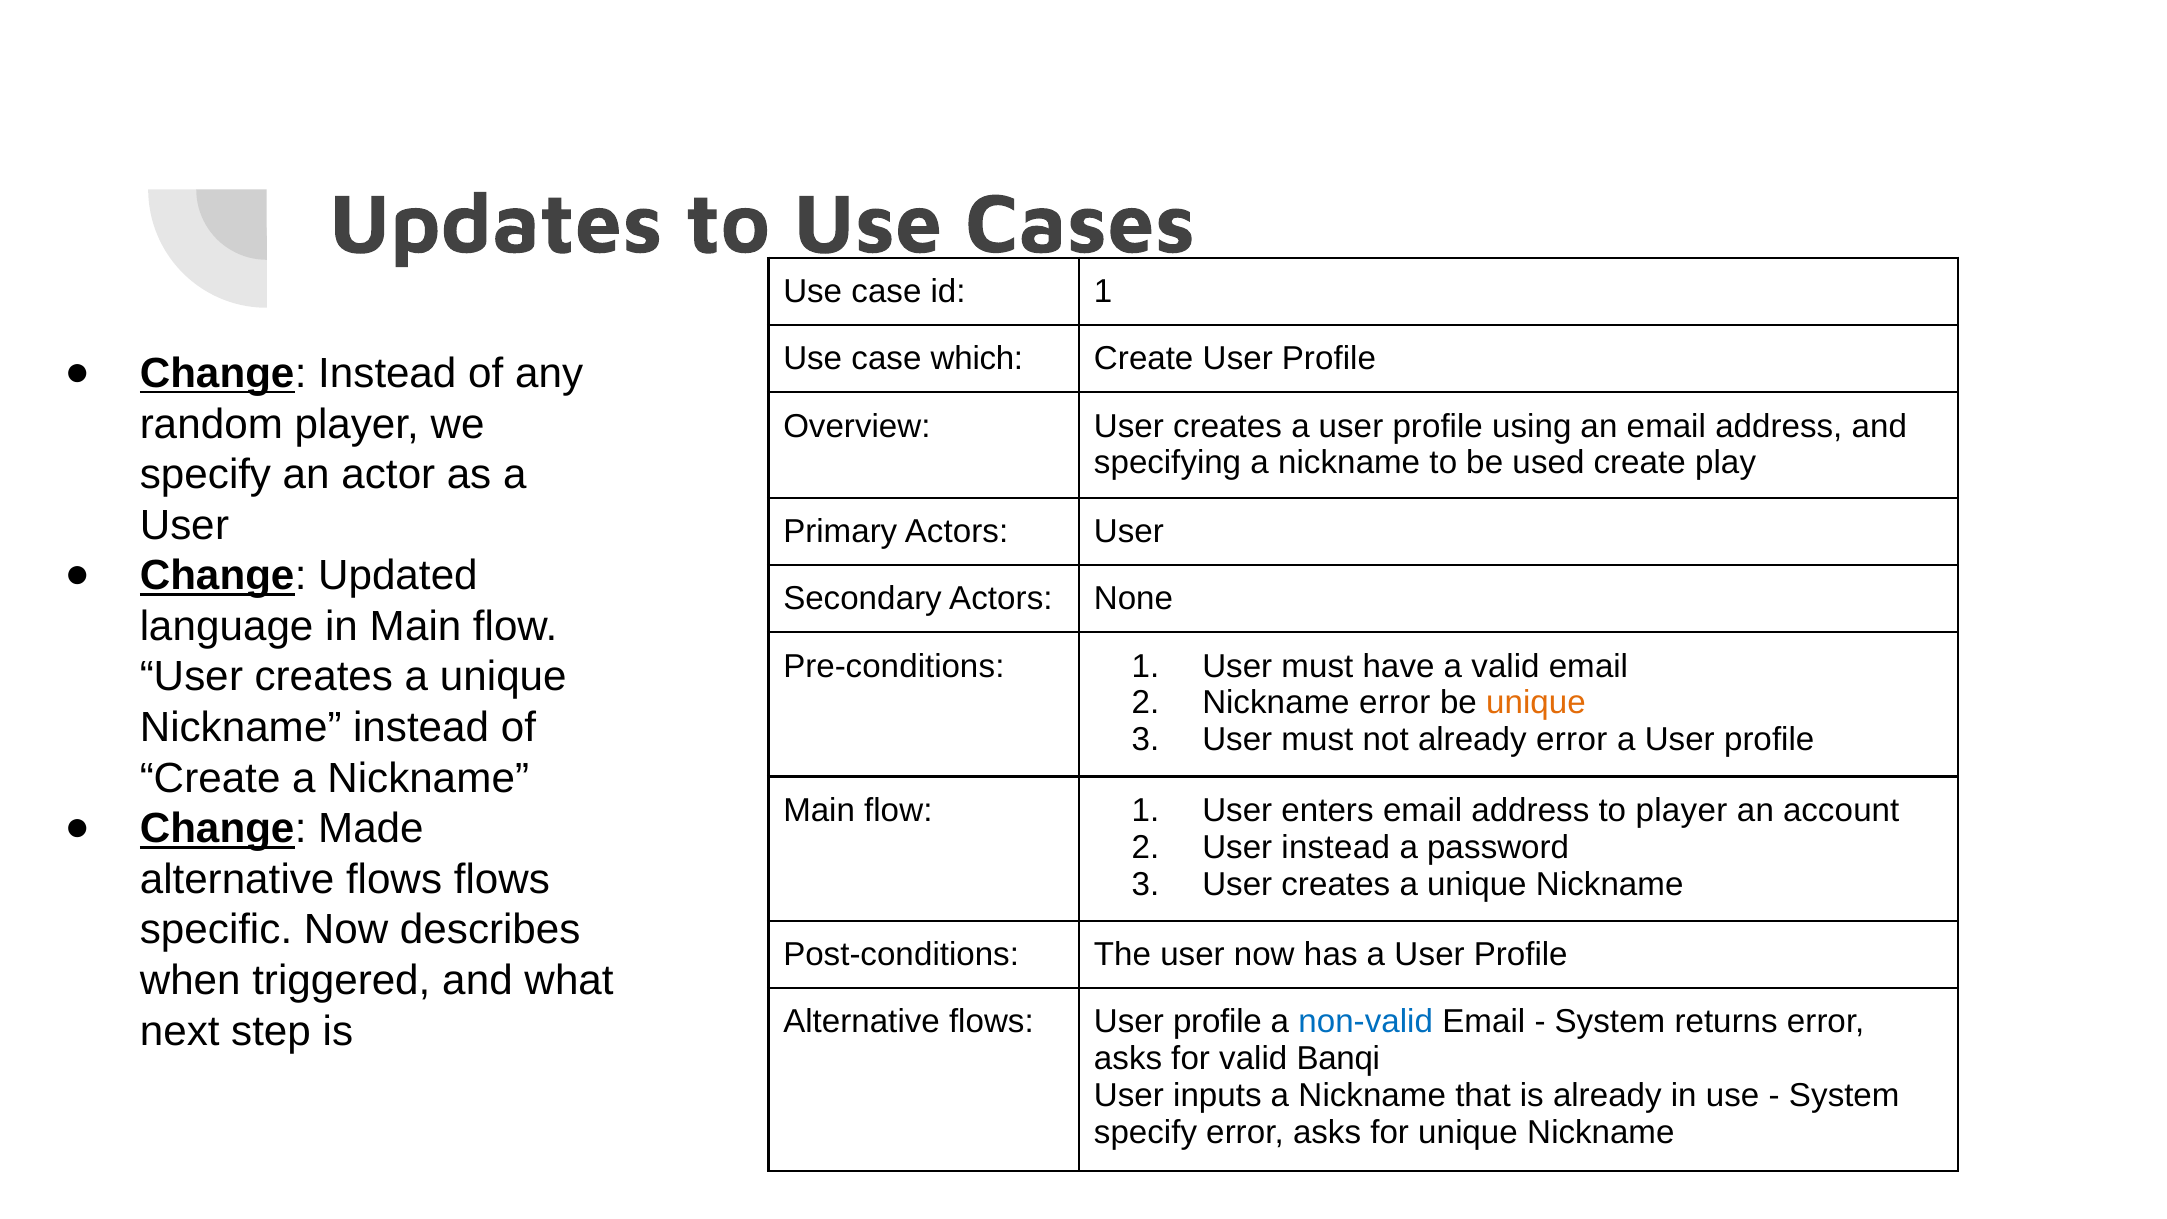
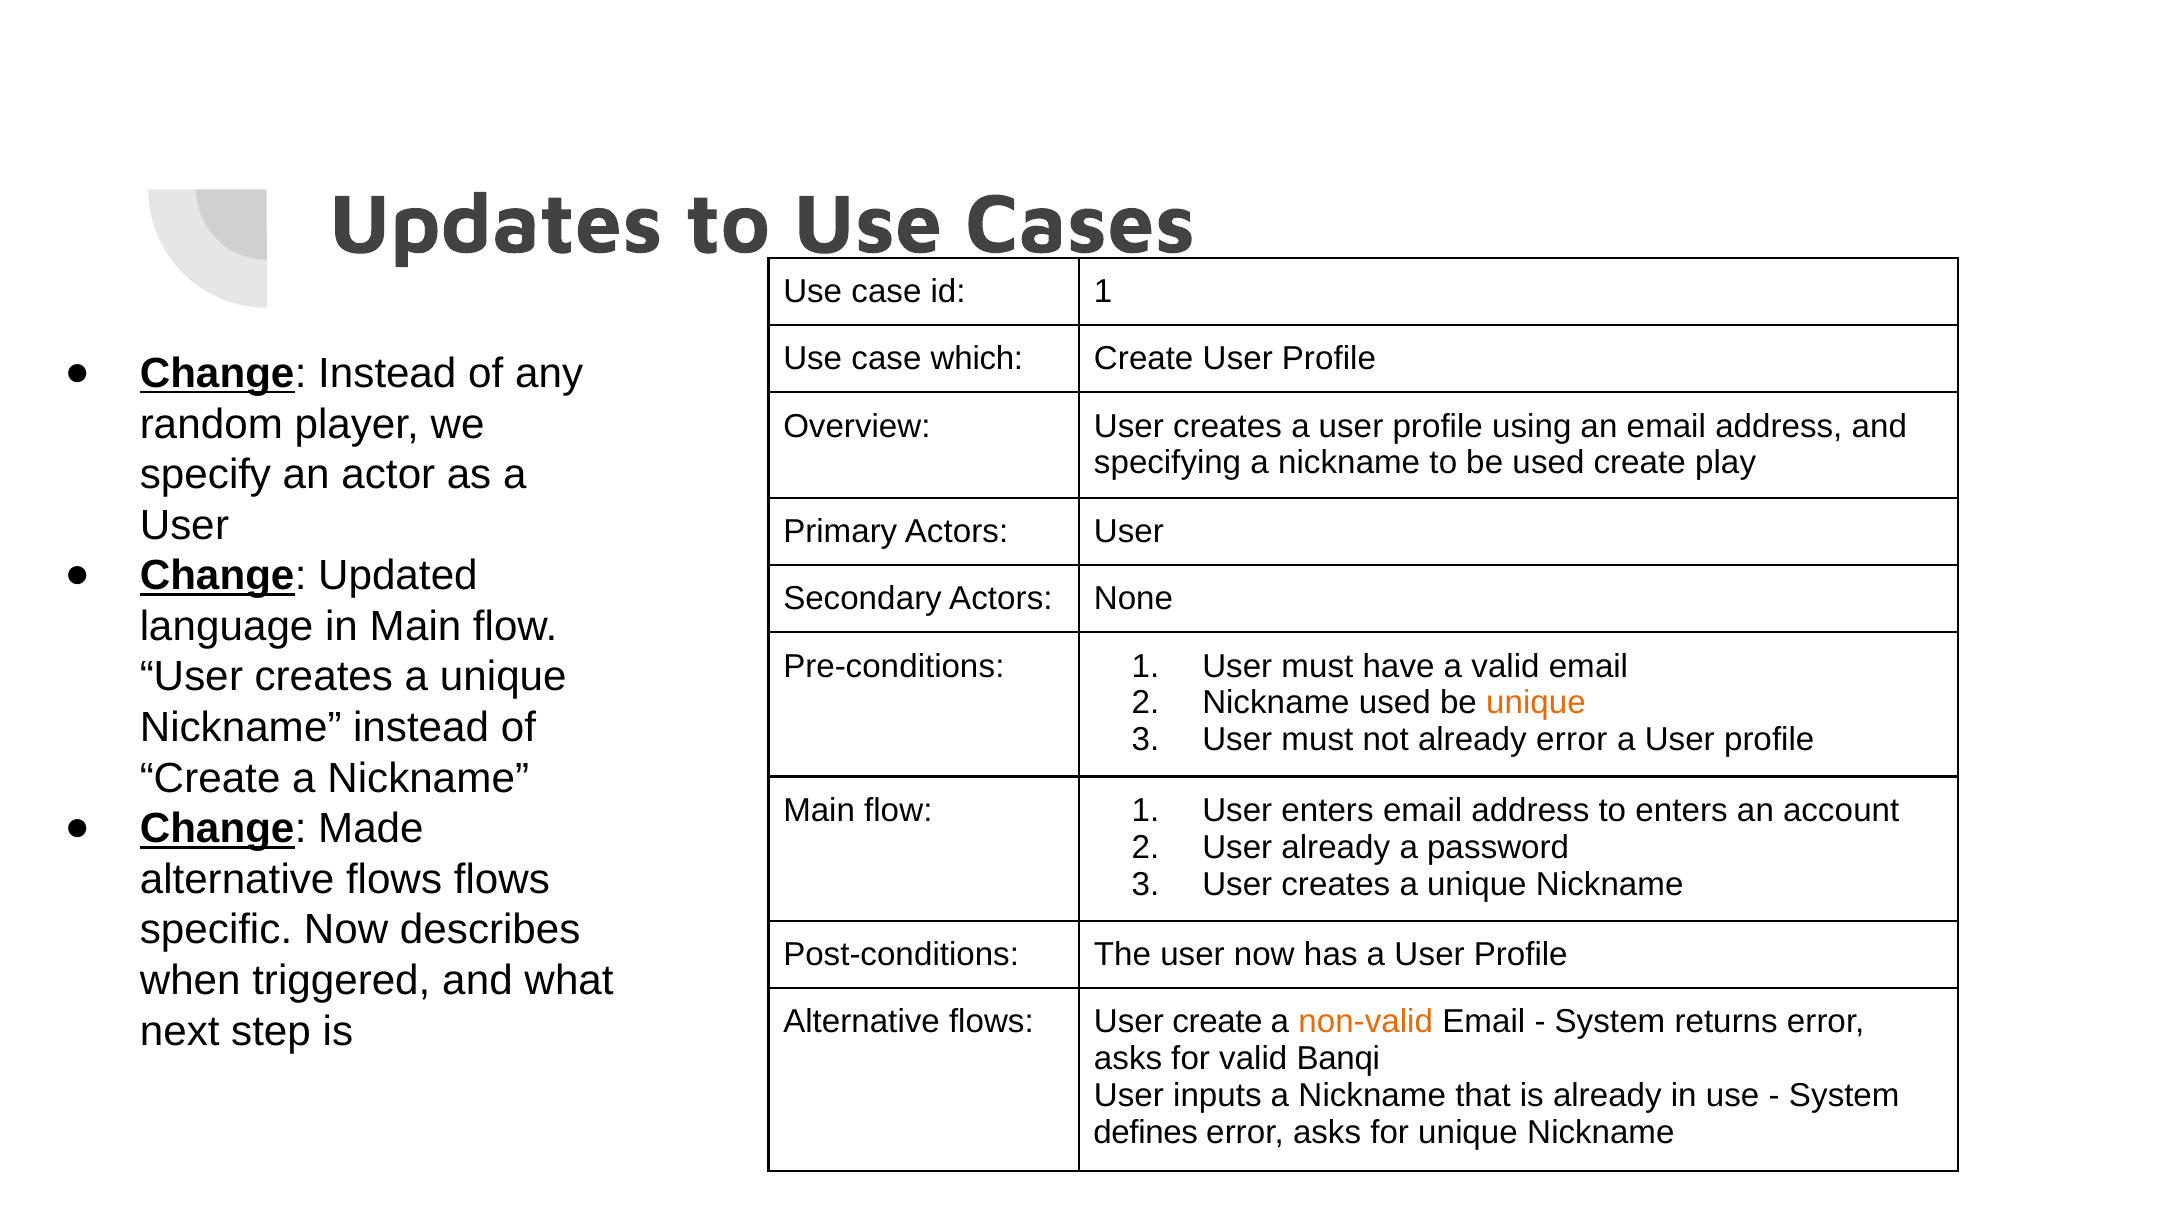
Nickname error: error -> used
to player: player -> enters
User instead: instead -> already
flows User profile: profile -> create
non-valid colour: blue -> orange
specify at (1146, 1133): specify -> defines
